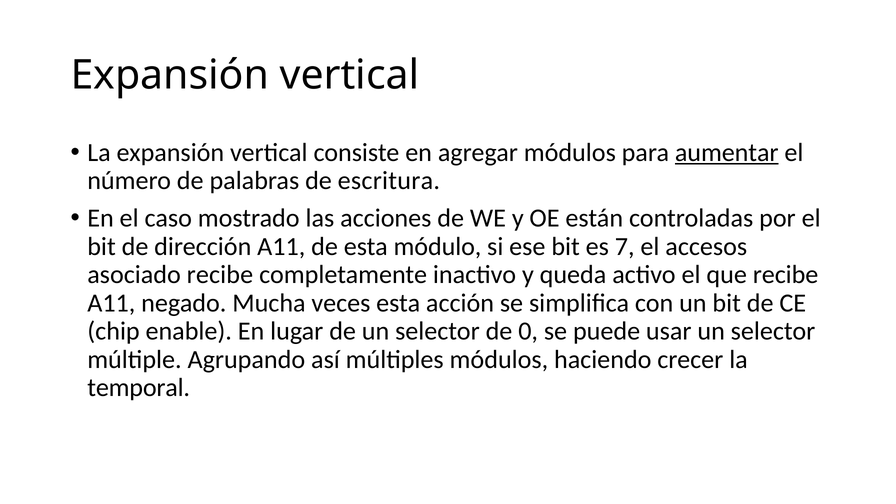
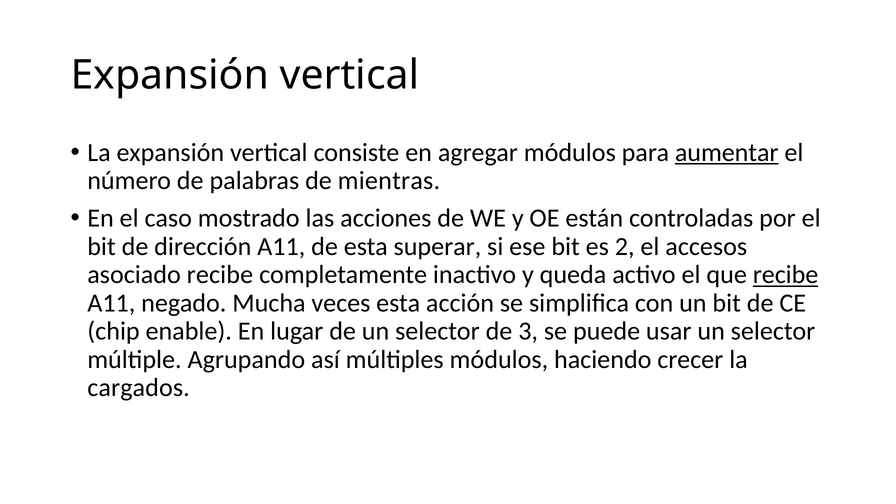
escritura: escritura -> mientras
módulo: módulo -> superar
7: 7 -> 2
recibe at (786, 275) underline: none -> present
0: 0 -> 3
temporal: temporal -> cargados
